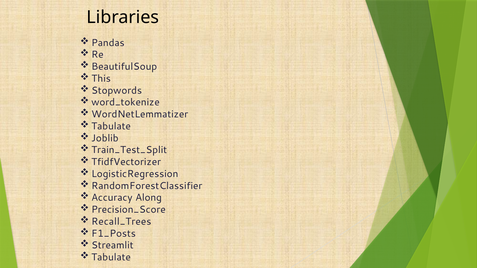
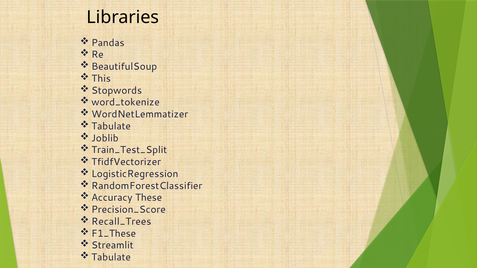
Along: Along -> These
F1_Posts: F1_Posts -> F1_These
